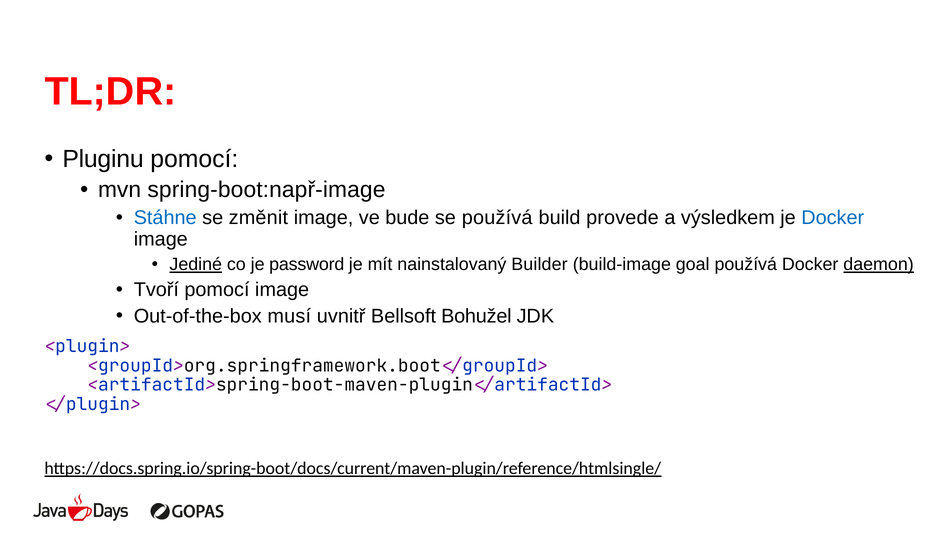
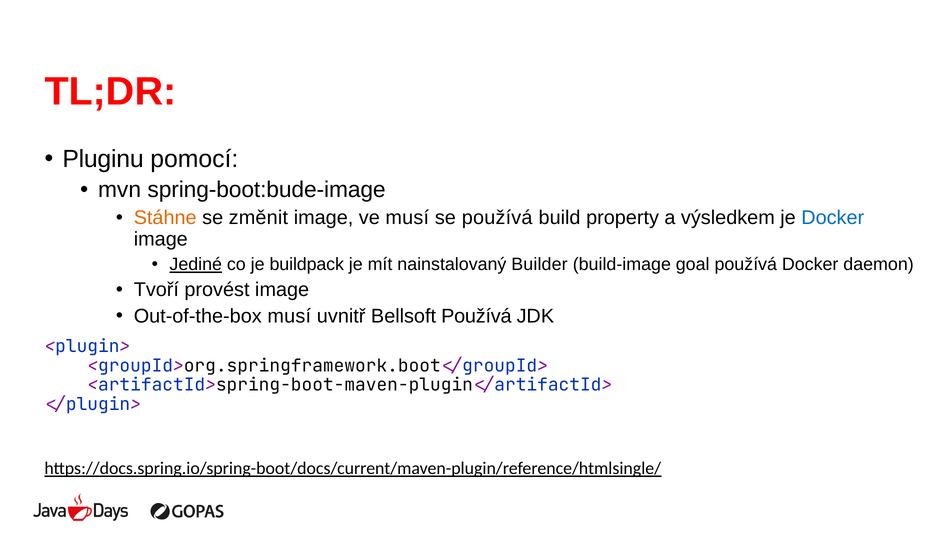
spring-boot:např-image: spring-boot:např-image -> spring-boot:bude-image
Stáhne colour: blue -> orange
ve bude: bude -> musí
provede: provede -> property
password: password -> buildpack
daemon underline: present -> none
Tvoří pomocí: pomocí -> provést
Bellsoft Bohužel: Bohužel -> Používá
